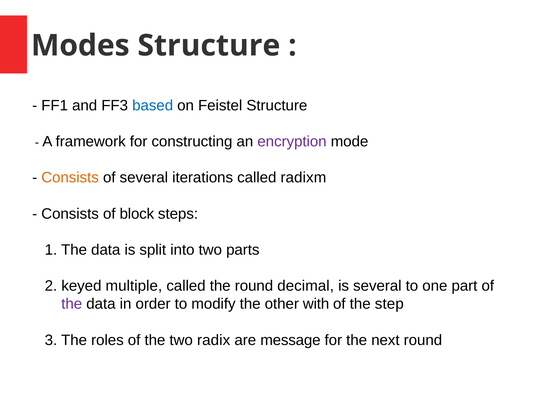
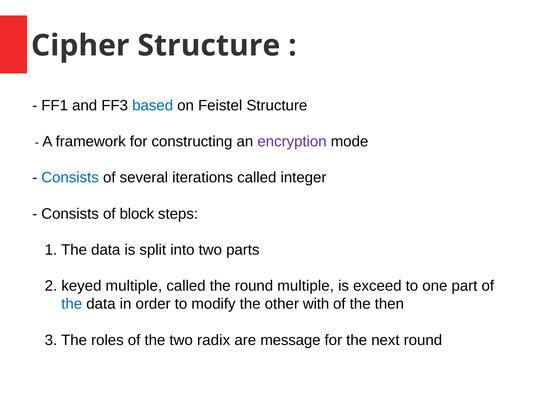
Modes: Modes -> Cipher
Consists at (70, 178) colour: orange -> blue
radixm: radixm -> integer
round decimal: decimal -> multiple
is several: several -> exceed
the at (72, 304) colour: purple -> blue
step: step -> then
